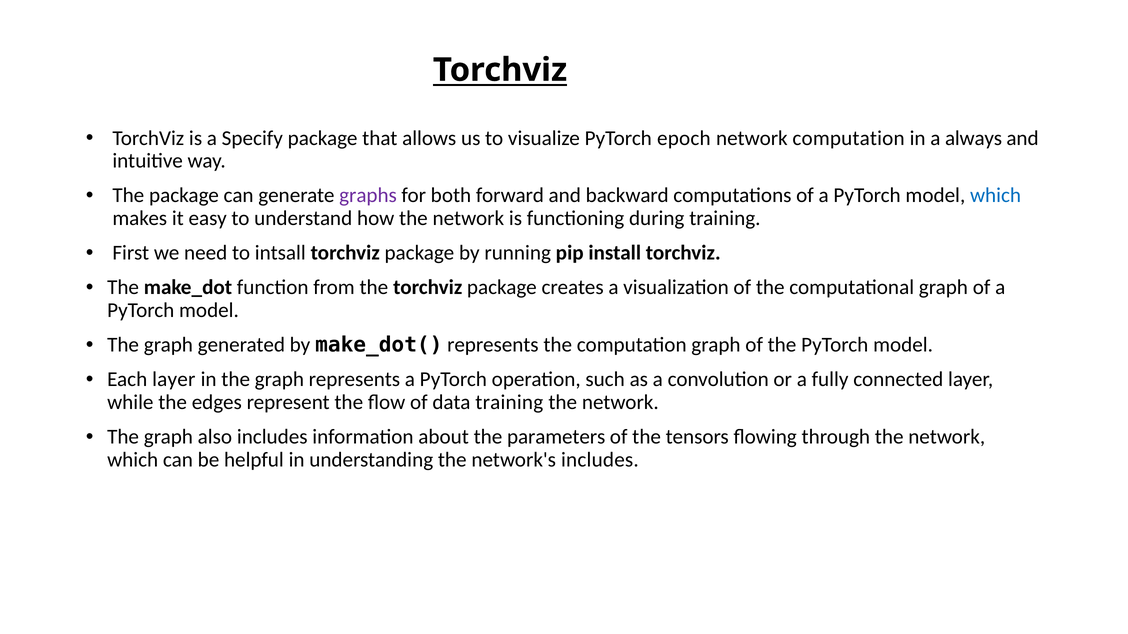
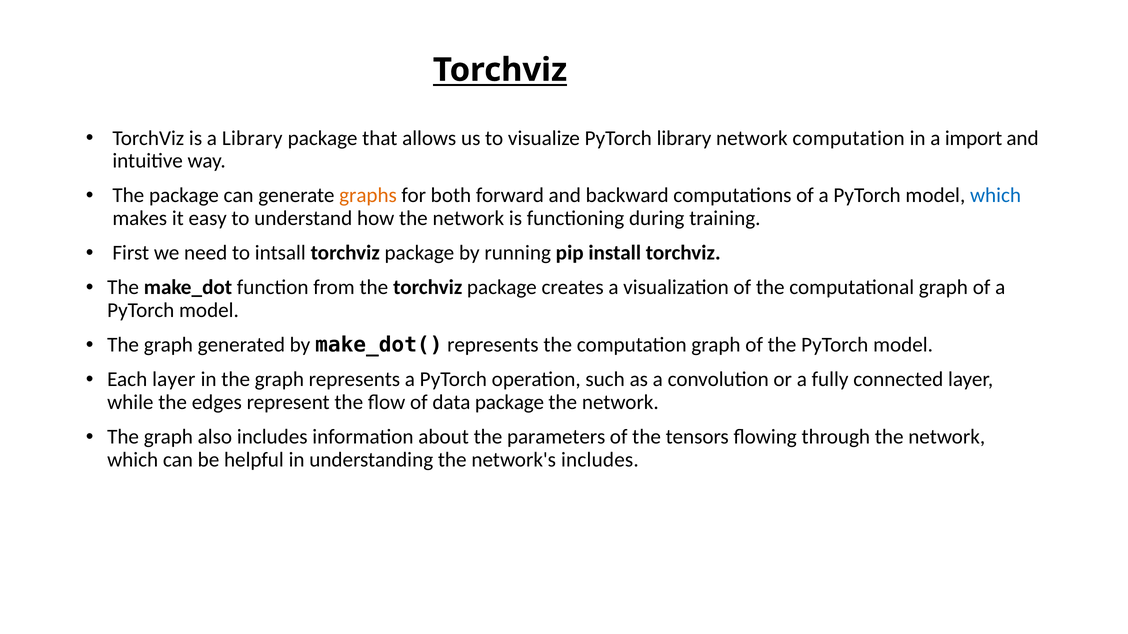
a Specify: Specify -> Library
PyTorch epoch: epoch -> library
always: always -> import
graphs colour: purple -> orange
data training: training -> package
